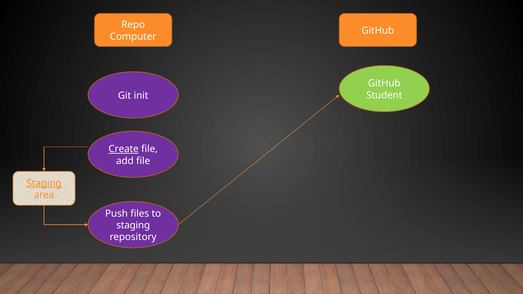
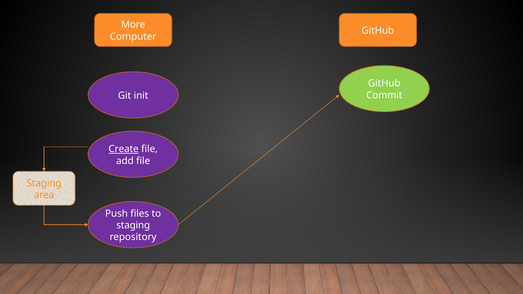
Repo: Repo -> More
Student: Student -> Commit
Staging at (44, 183) underline: present -> none
